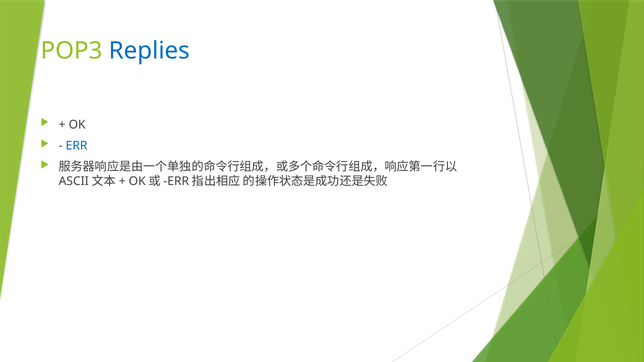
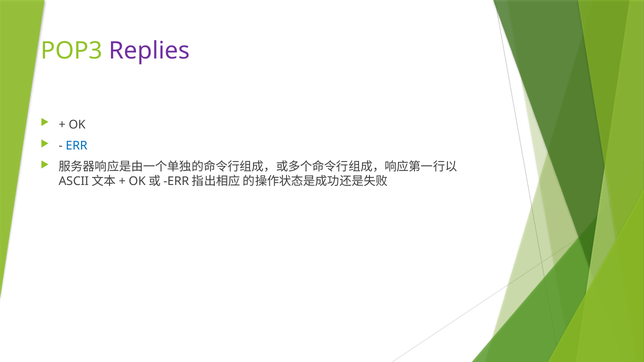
Replies colour: blue -> purple
